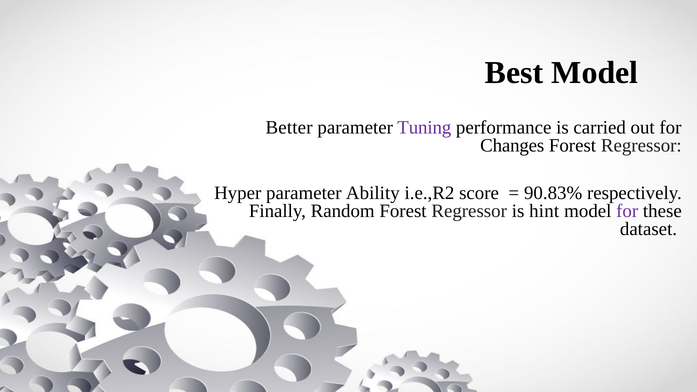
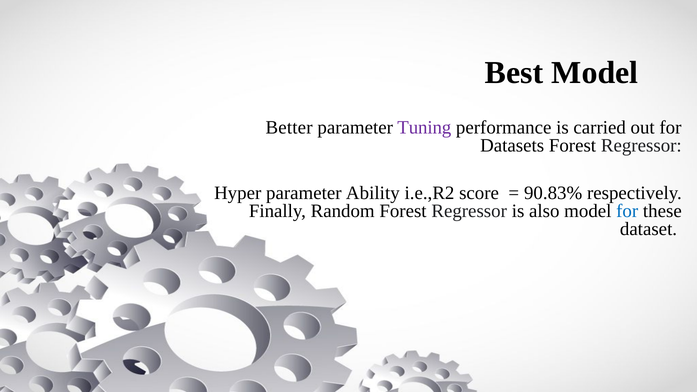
Changes: Changes -> Datasets
hint: hint -> also
for at (627, 211) colour: purple -> blue
